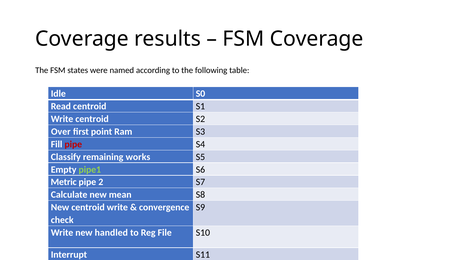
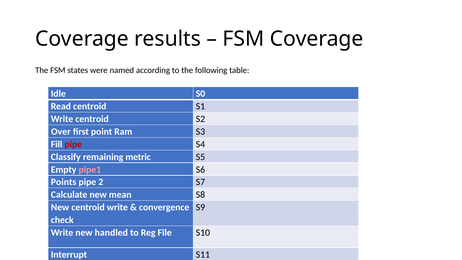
works: works -> metric
pipe1 colour: light green -> pink
Metric: Metric -> Points
